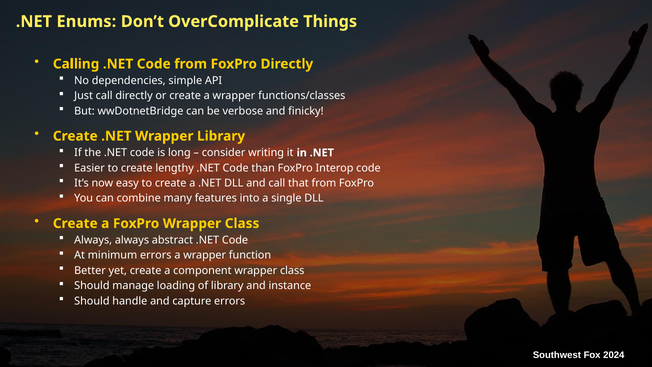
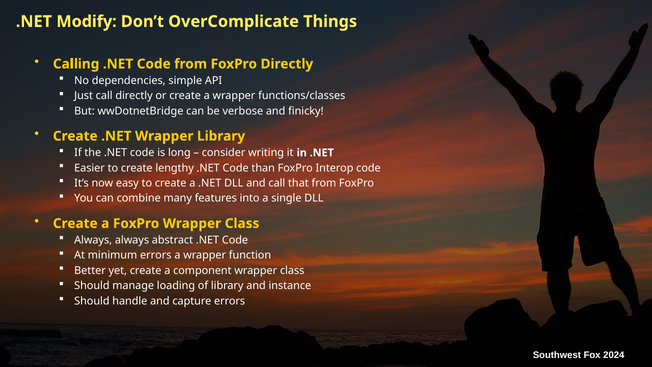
Enums: Enums -> Modify
